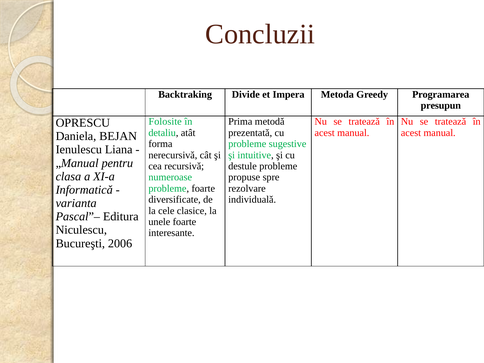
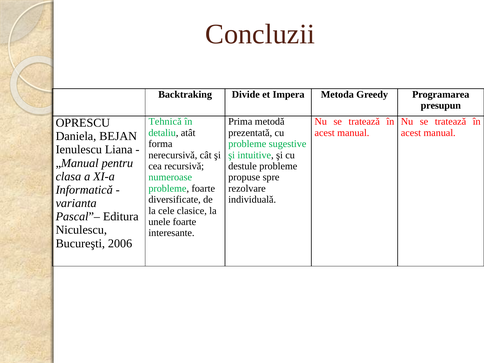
Folosite: Folosite -> Tehnicǎ
